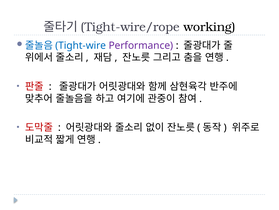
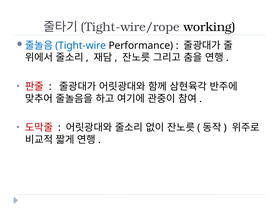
Performance colour: purple -> black
